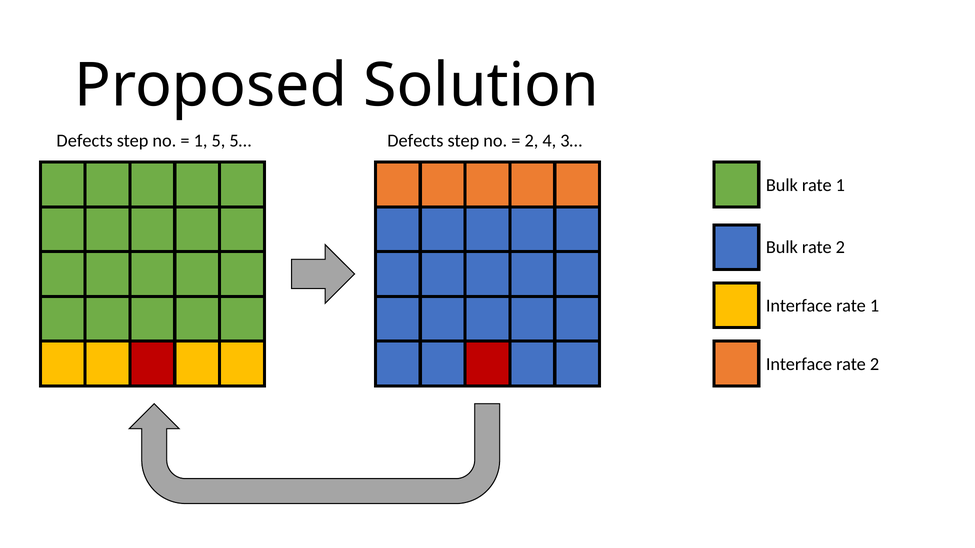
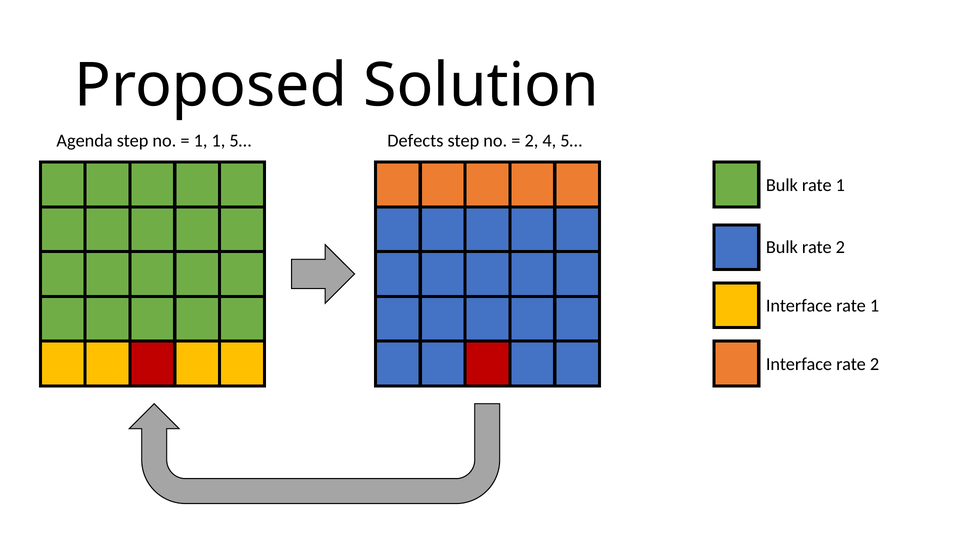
Defects at (85, 141): Defects -> Agenda
1 5: 5 -> 1
4 3…: 3… -> 5…
